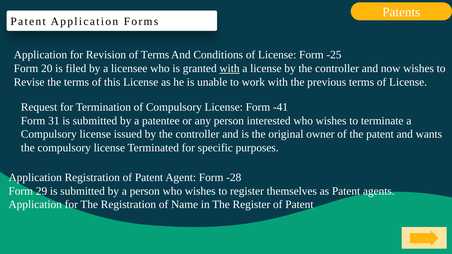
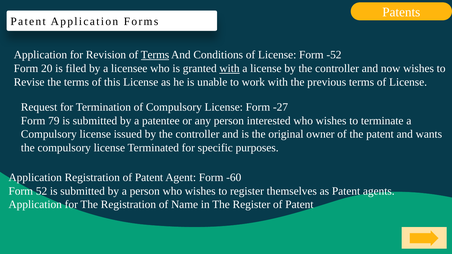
Terms at (155, 55) underline: none -> present
-25: -25 -> -52
-41: -41 -> -27
31: 31 -> 79
-28: -28 -> -60
29: 29 -> 52
